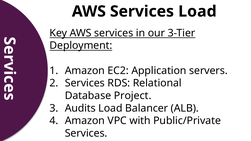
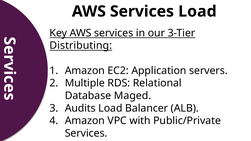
Deployment at (81, 46): Deployment -> Distributing
Services at (85, 83): Services -> Multiple
Project: Project -> Maged
